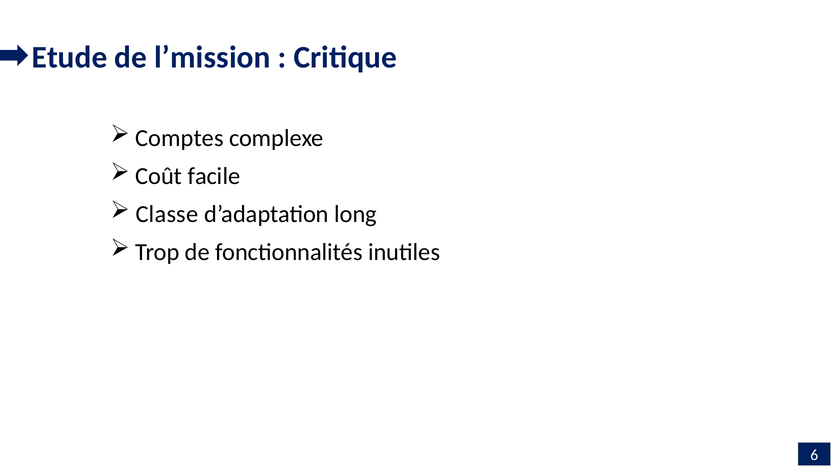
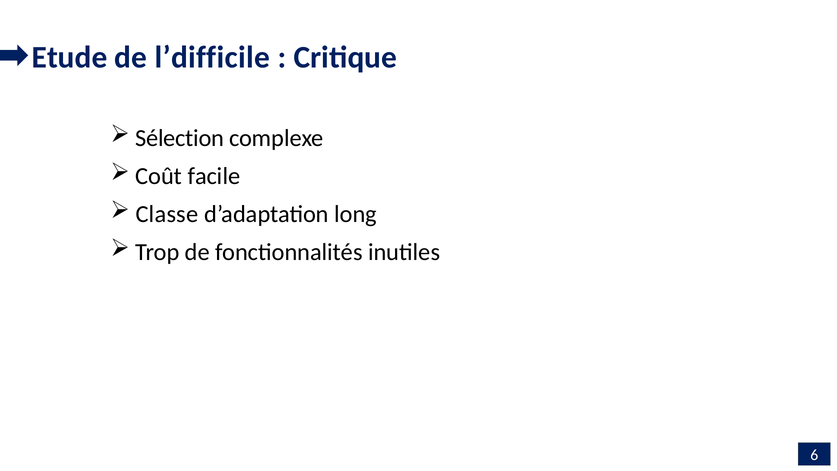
l’mission: l’mission -> l’difficile
Comptes: Comptes -> Sélection
